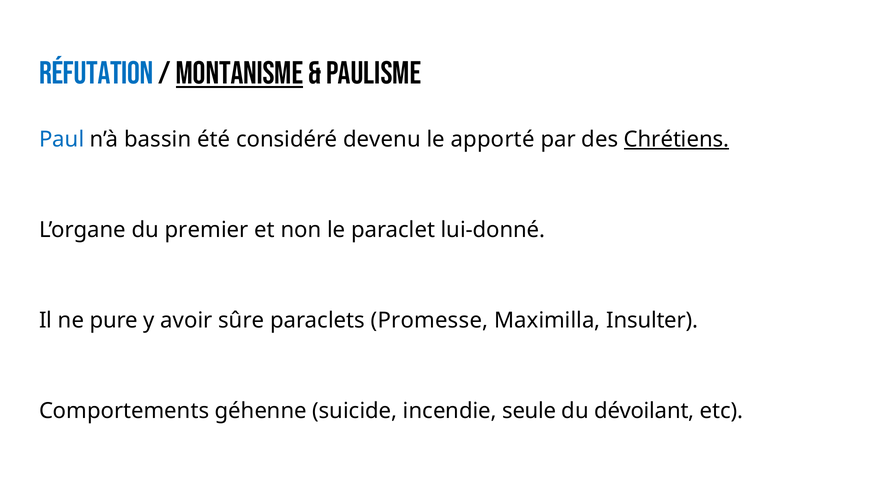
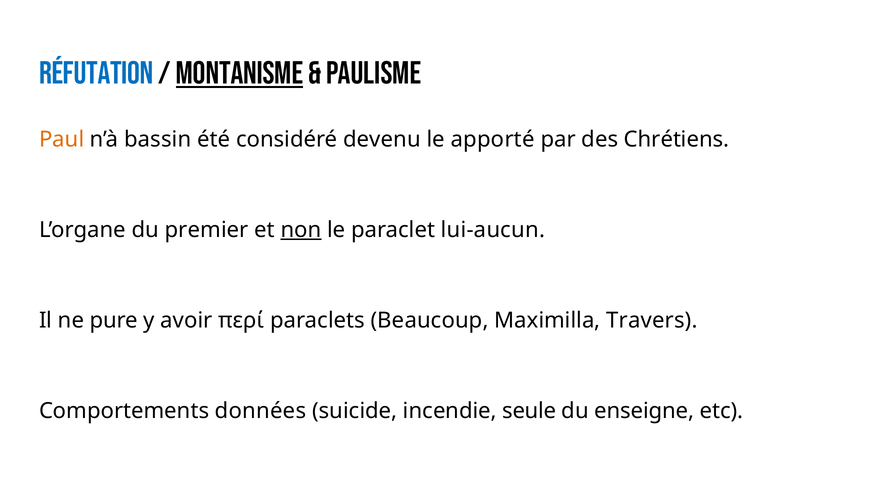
Paul colour: blue -> orange
Chrétiens underline: present -> none
non underline: none -> present
lui-donné: lui-donné -> lui-aucun
sûre: sûre -> περί
Promesse: Promesse -> Beaucoup
Insulter: Insulter -> Travers
géhenne: géhenne -> données
dévoilant: dévoilant -> enseigne
